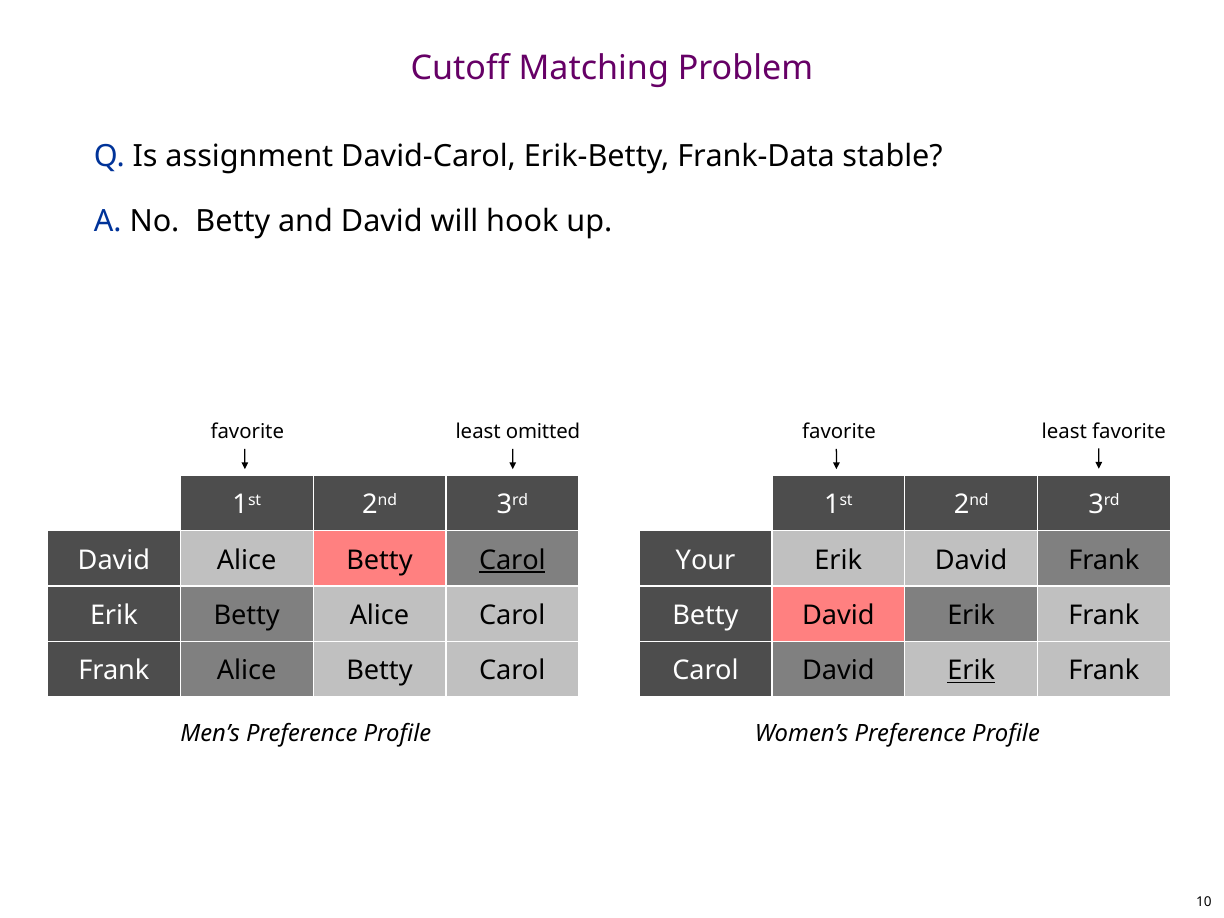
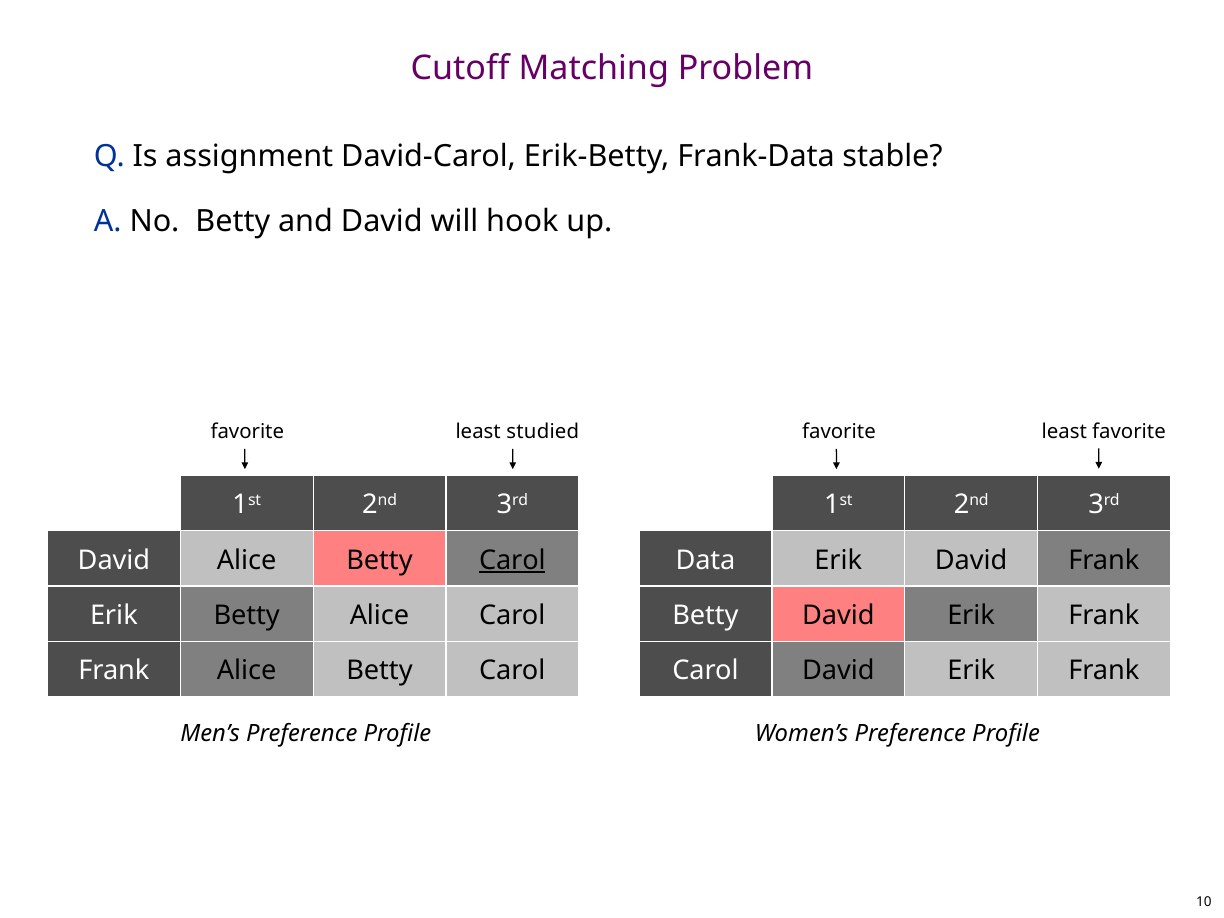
omitted: omitted -> studied
Your: Your -> Data
Erik at (971, 671) underline: present -> none
